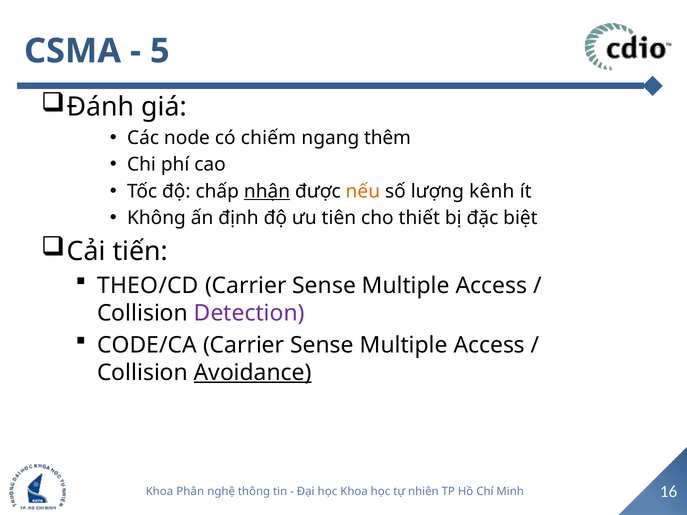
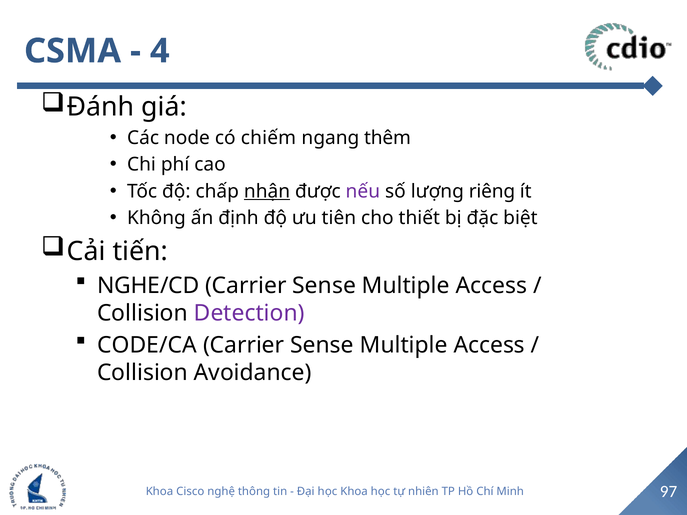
5: 5 -> 4
nếu colour: orange -> purple
kênh: kênh -> riêng
THEO/CD: THEO/CD -> NGHE/CD
Avoidance underline: present -> none
Phân: Phân -> Cisco
16: 16 -> 97
